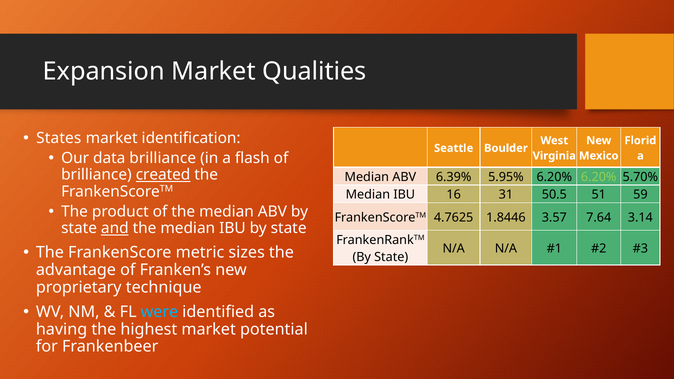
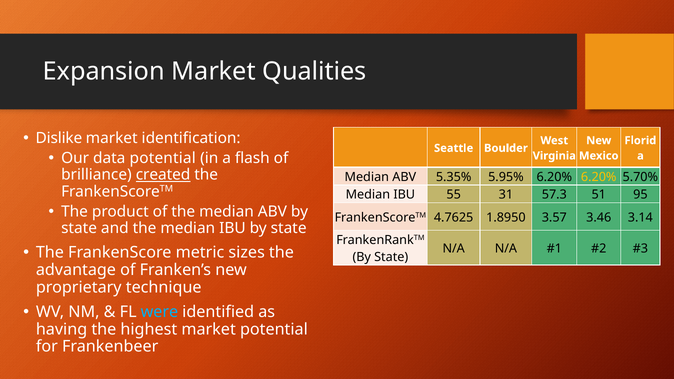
States: States -> Dislike
data brilliance: brilliance -> potential
6.39%: 6.39% -> 5.35%
6.20% at (599, 177) colour: light green -> yellow
16: 16 -> 55
50.5: 50.5 -> 57.3
59: 59 -> 95
1.8446: 1.8446 -> 1.8950
7.64: 7.64 -> 3.46
and underline: present -> none
